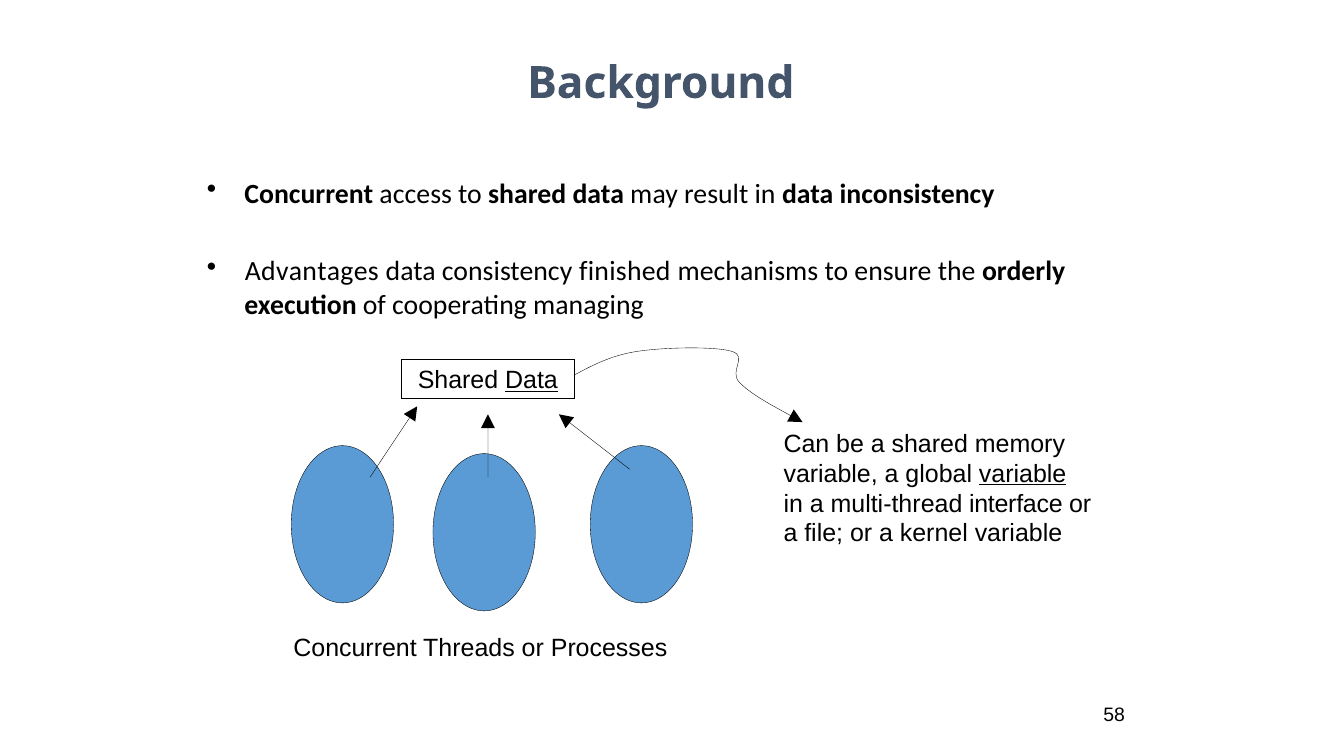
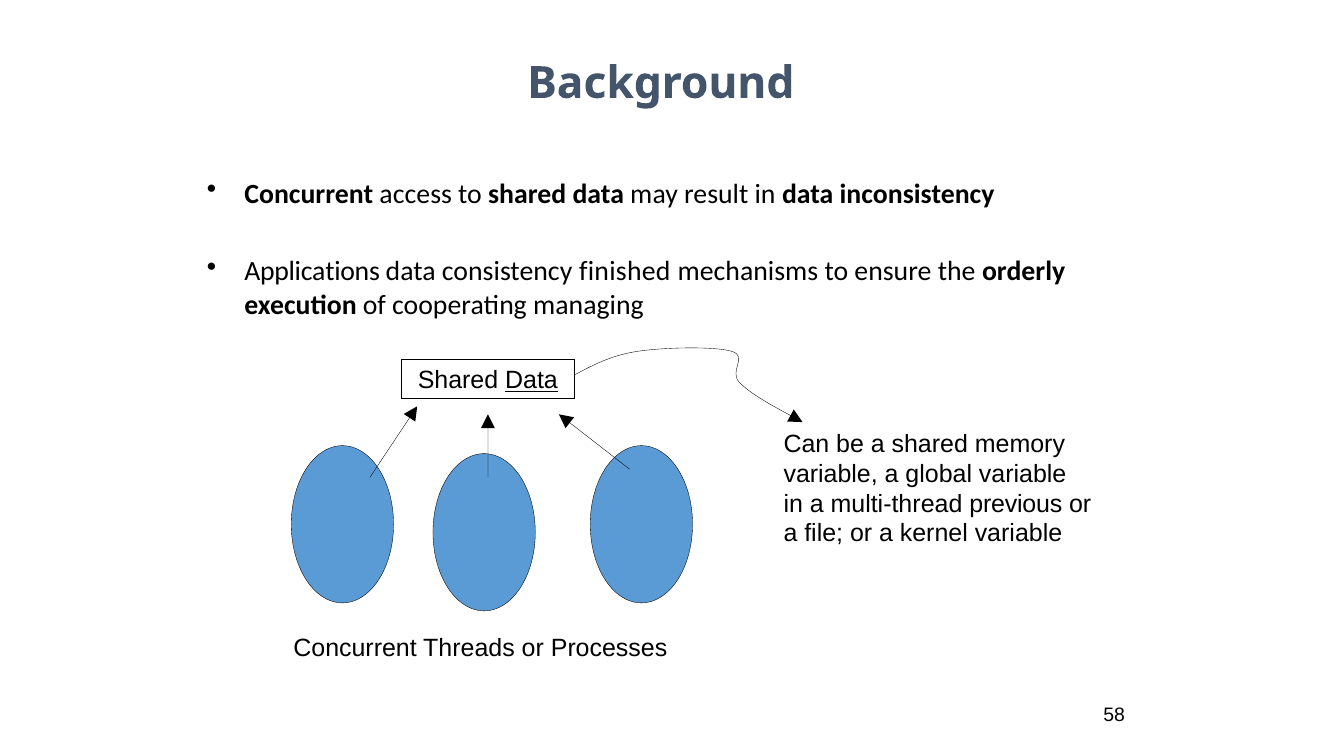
Advantages: Advantages -> Applications
variable at (1023, 474) underline: present -> none
interface: interface -> previous
